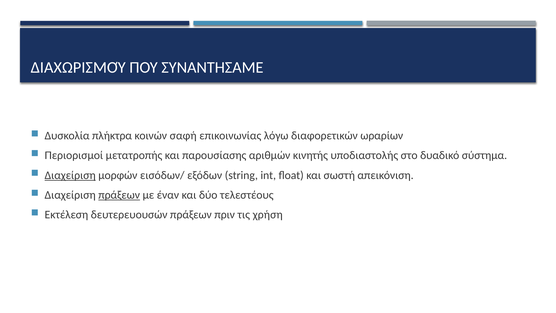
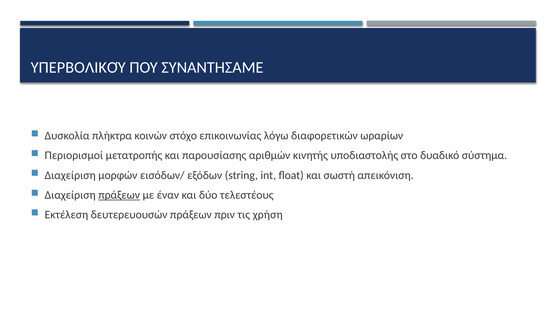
ΔΙΑΧΩΡΙΣΜΟΎ: ΔΙΑΧΩΡΙΣΜΟΎ -> ΥΠΕΡΒΟΛΙΚΟΎ
σαφή: σαφή -> στόχο
Διαχείριση at (70, 175) underline: present -> none
